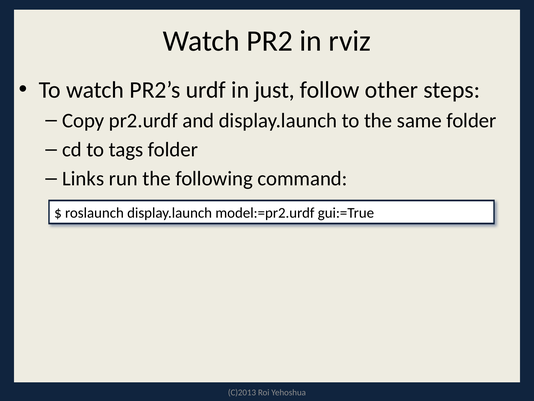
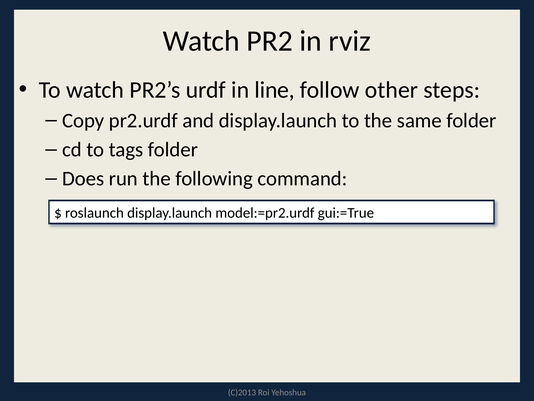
just: just -> line
Links: Links -> Does
